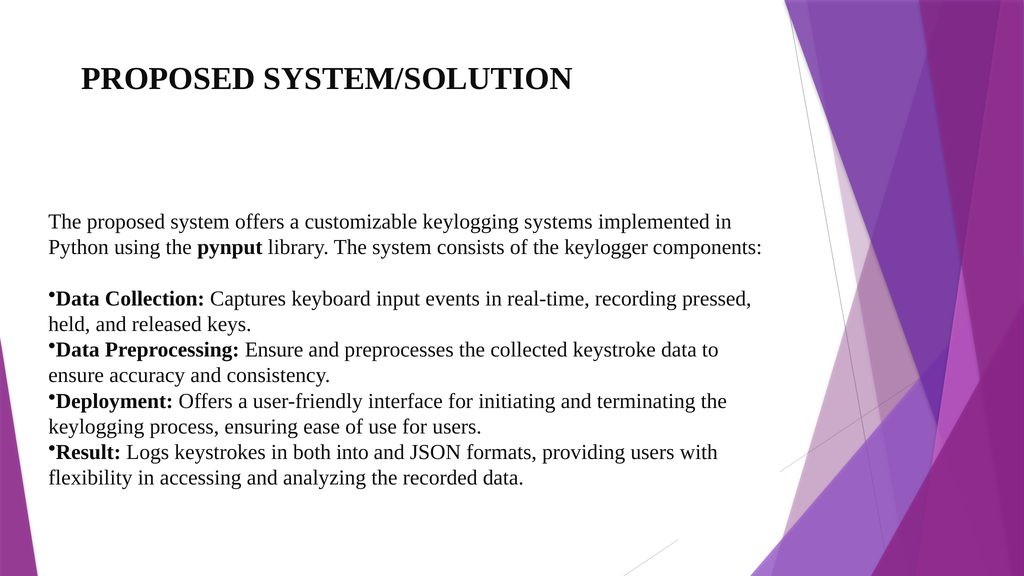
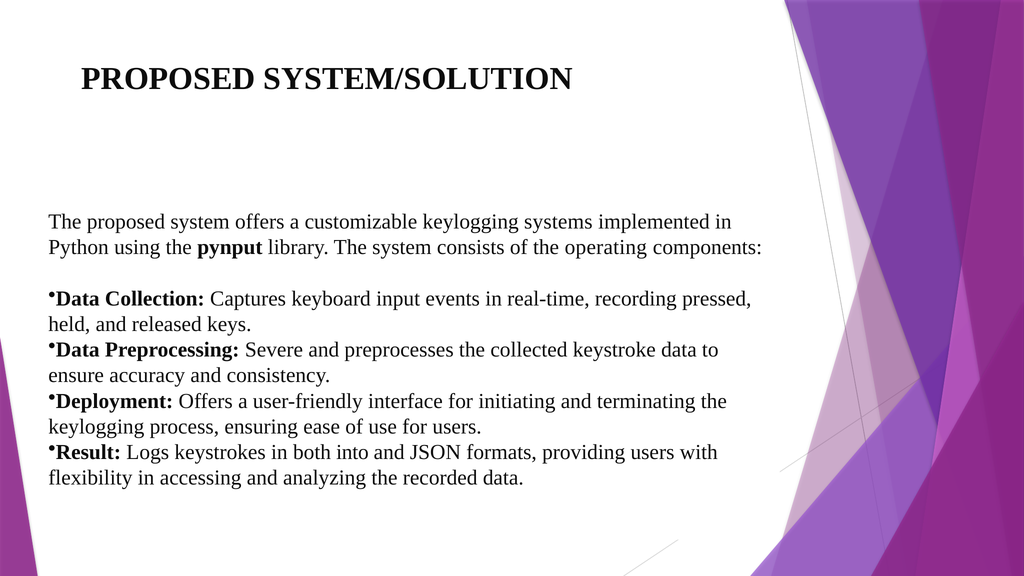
keylogger: keylogger -> operating
Preprocessing Ensure: Ensure -> Severe
